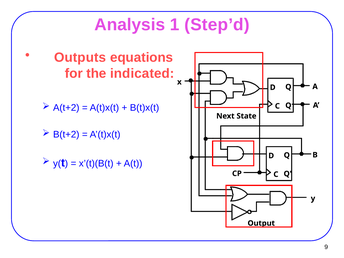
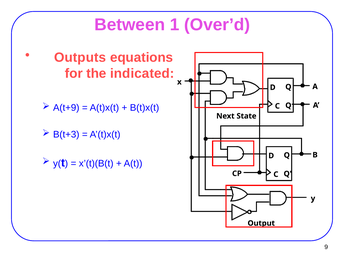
Analysis: Analysis -> Between
Step’d: Step’d -> Over’d
A(t+2: A(t+2 -> A(t+9
B(t+2: B(t+2 -> B(t+3
